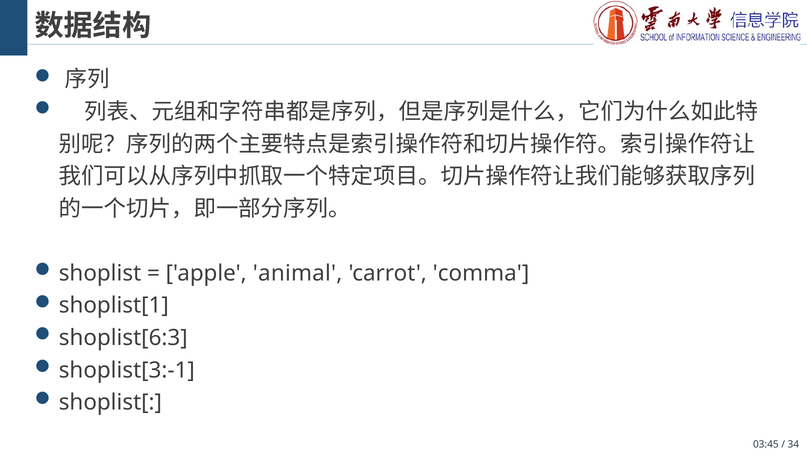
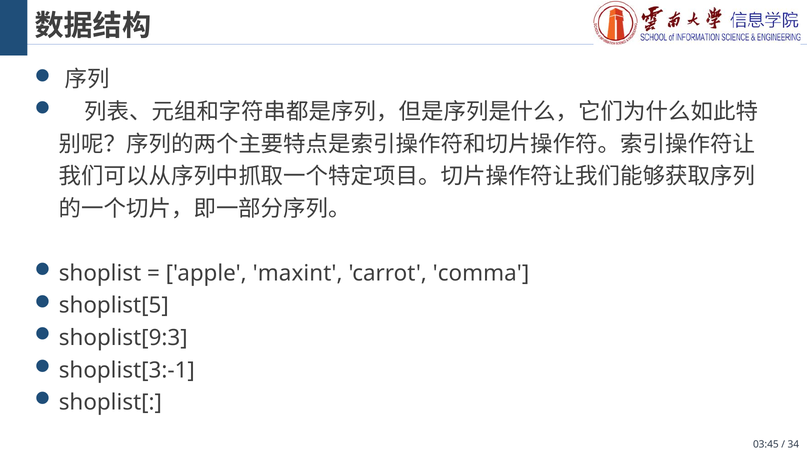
animal: animal -> maxint
shoplist[1: shoplist[1 -> shoplist[5
shoplist[6:3: shoplist[6:3 -> shoplist[9:3
